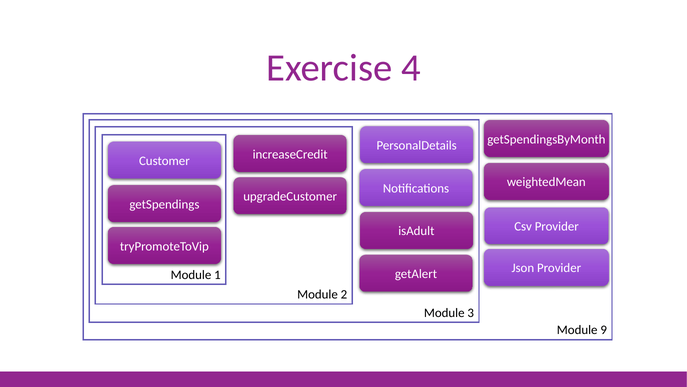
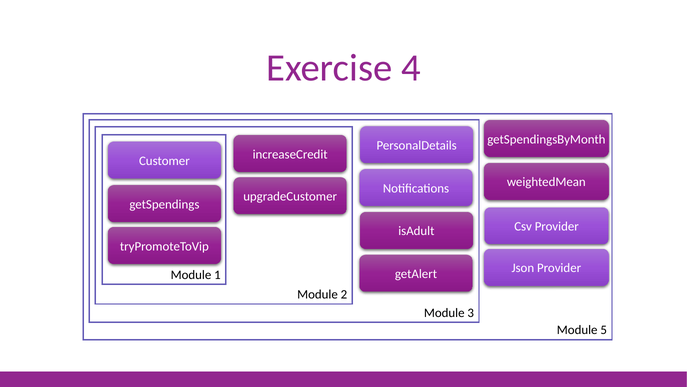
9: 9 -> 5
